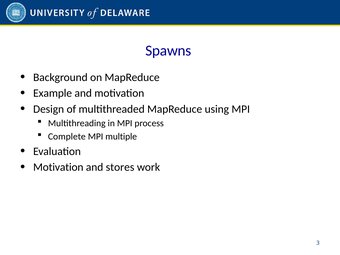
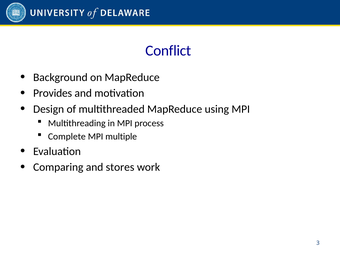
Spawns: Spawns -> Conflict
Example: Example -> Provides
Motivation at (58, 167): Motivation -> Comparing
